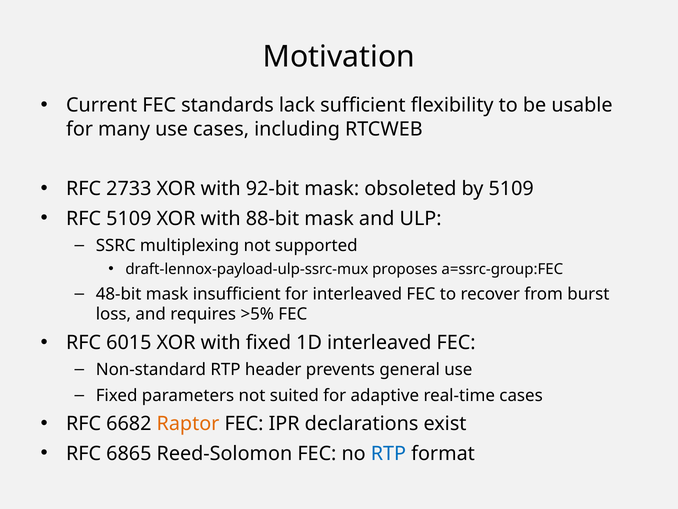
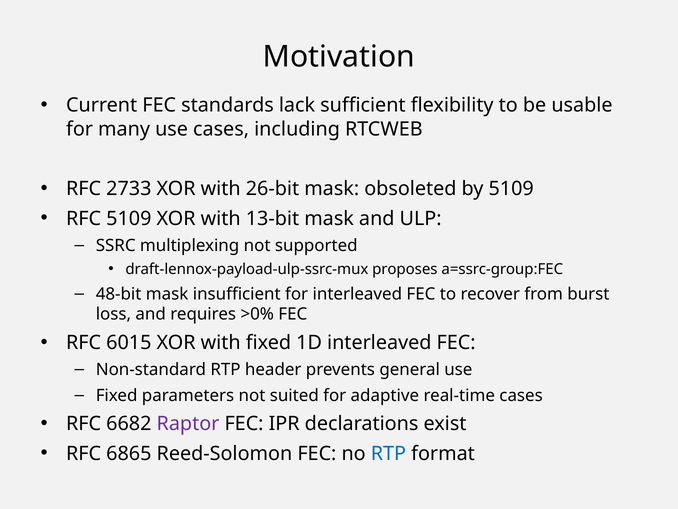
92-bit: 92-bit -> 26-bit
88-bit: 88-bit -> 13-bit
>5%: >5% -> >0%
Raptor colour: orange -> purple
